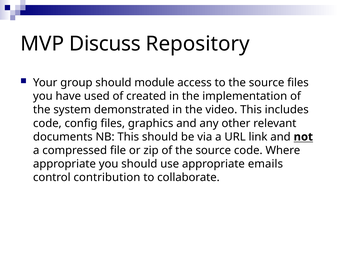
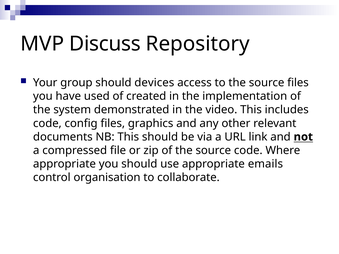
module: module -> devices
contribution: contribution -> organisation
